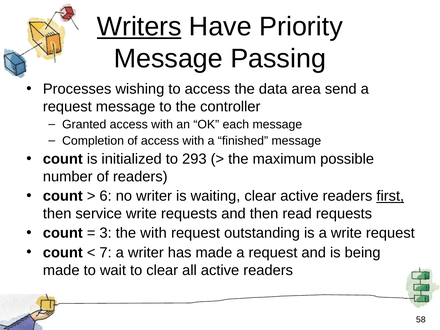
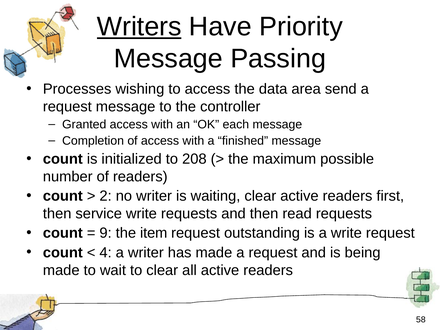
293: 293 -> 208
6: 6 -> 2
first underline: present -> none
3: 3 -> 9
the with: with -> item
7: 7 -> 4
